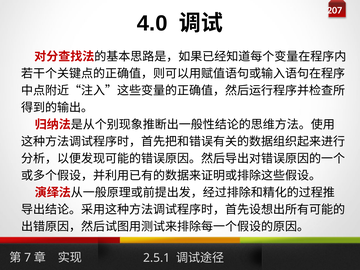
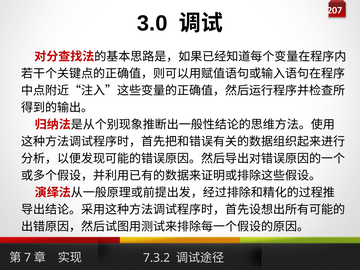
4.0: 4.0 -> 3.0
2.5.1: 2.5.1 -> 7.3.2
